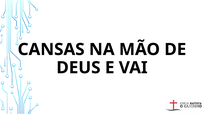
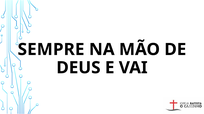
CANSAS: CANSAS -> SEMPRE
